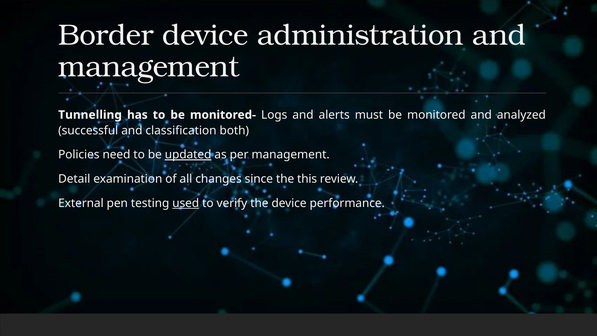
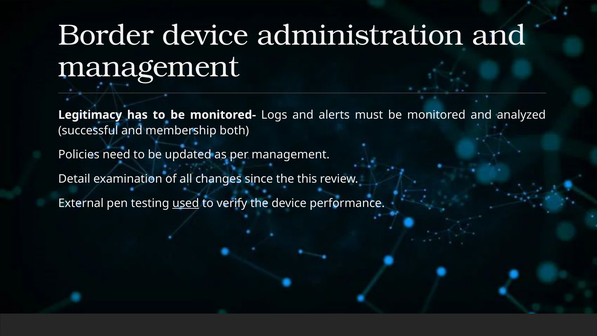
Tunnelling: Tunnelling -> Legitimacy
classification: classification -> membership
updated underline: present -> none
